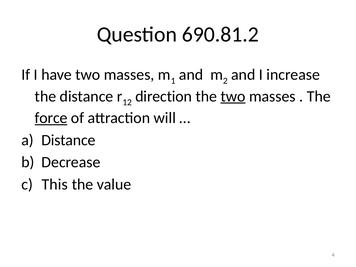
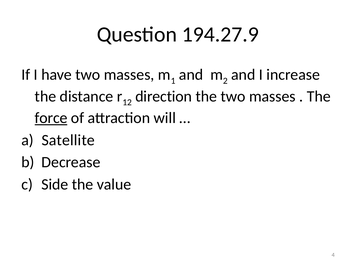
690.81.2: 690.81.2 -> 194.27.9
two at (233, 96) underline: present -> none
Distance at (68, 140): Distance -> Satellite
This: This -> Side
